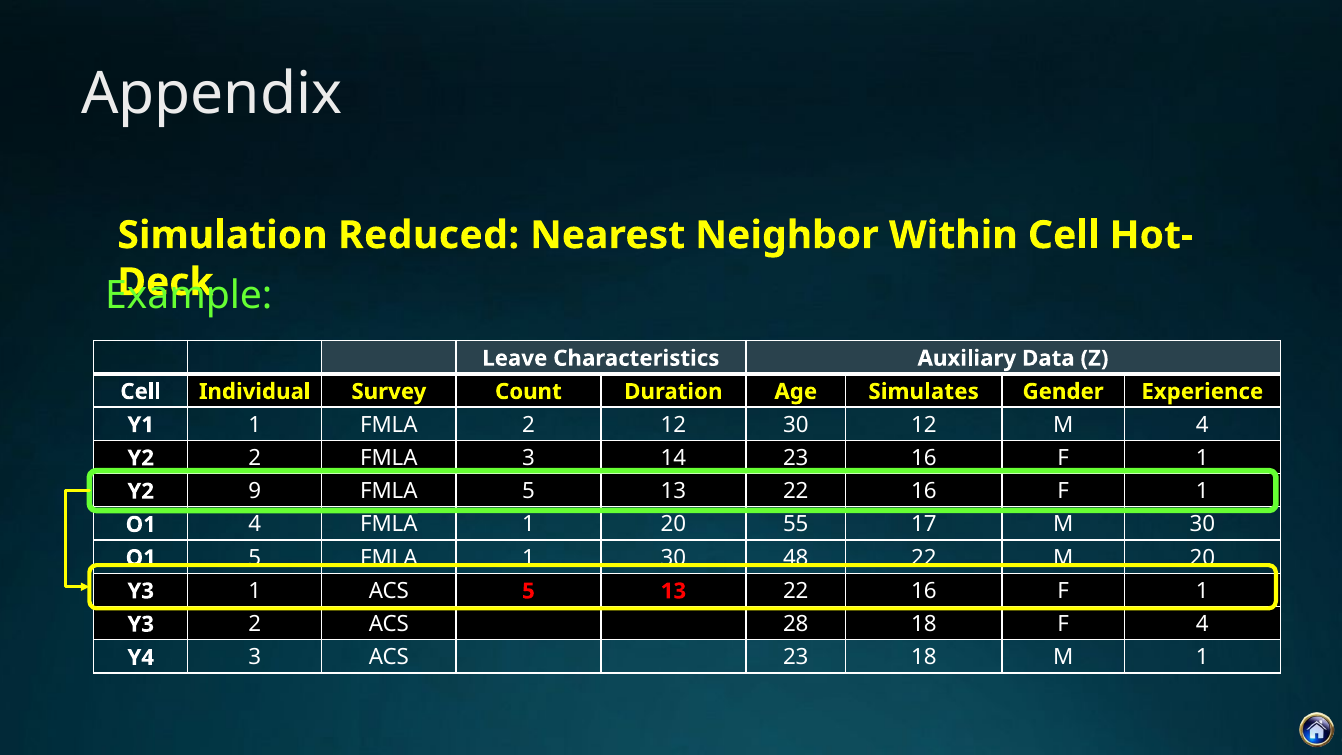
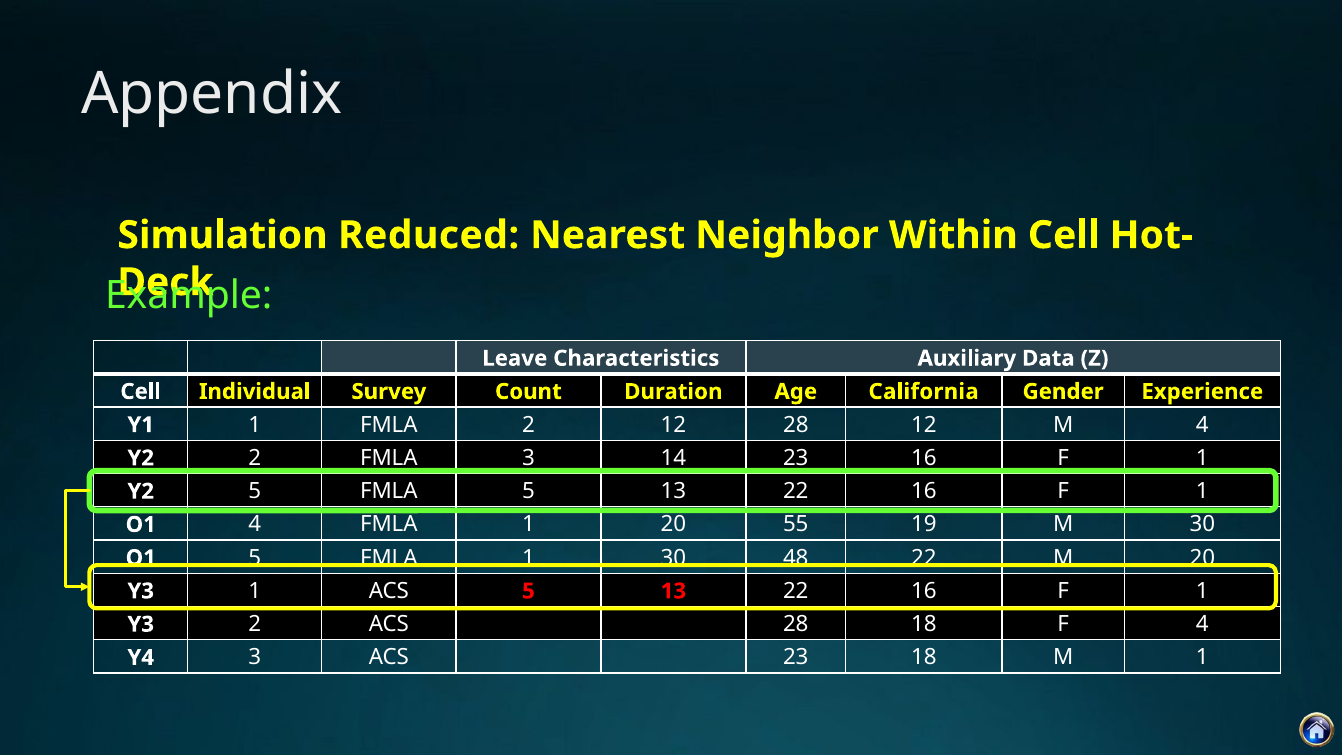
Simulates: Simulates -> California
12 30: 30 -> 28
9 at (255, 491): 9 -> 5
17: 17 -> 19
